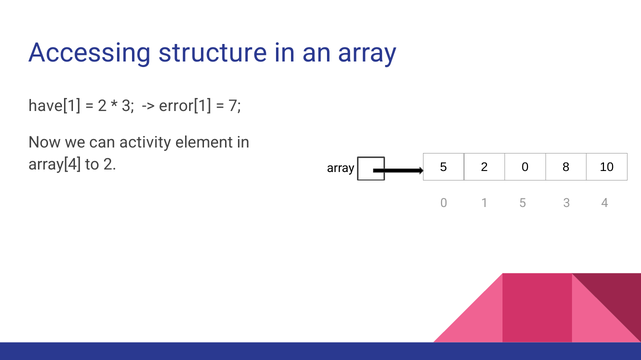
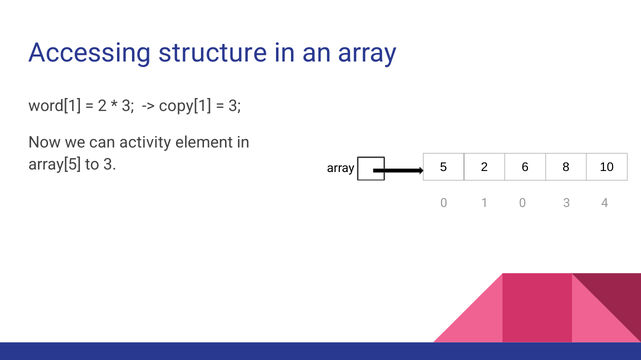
have[1: have[1 -> word[1
error[1: error[1 -> copy[1
7 at (235, 106): 7 -> 3
array[4: array[4 -> array[5
to 2: 2 -> 3
2 0: 0 -> 6
1 5: 5 -> 0
